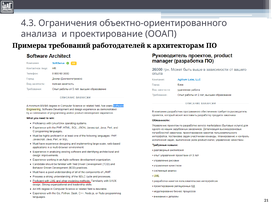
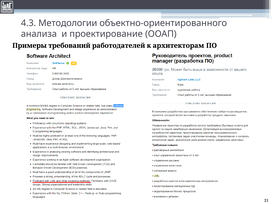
Ограничения: Ограничения -> Методологии
